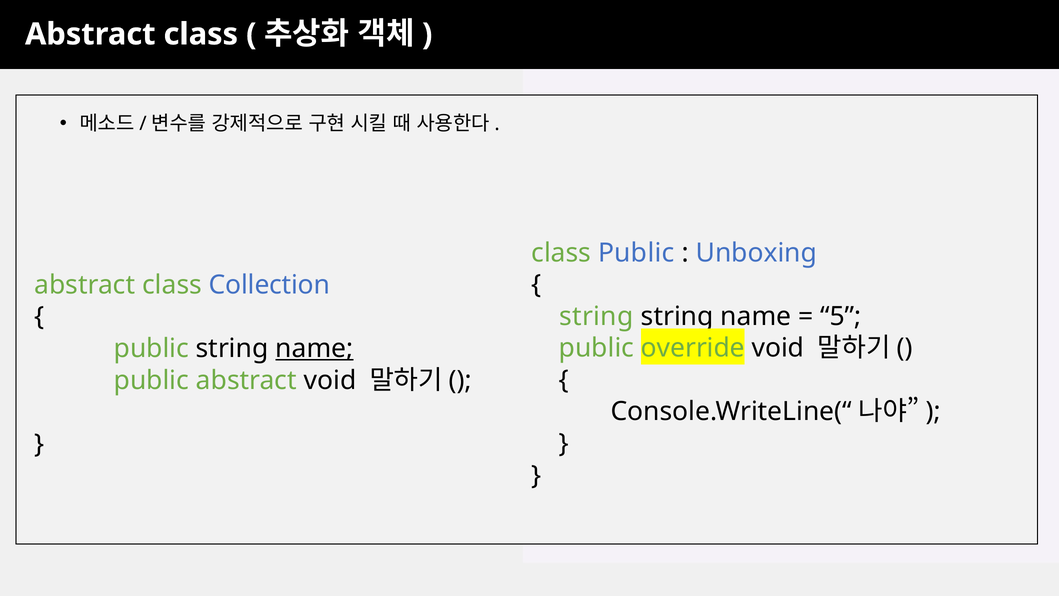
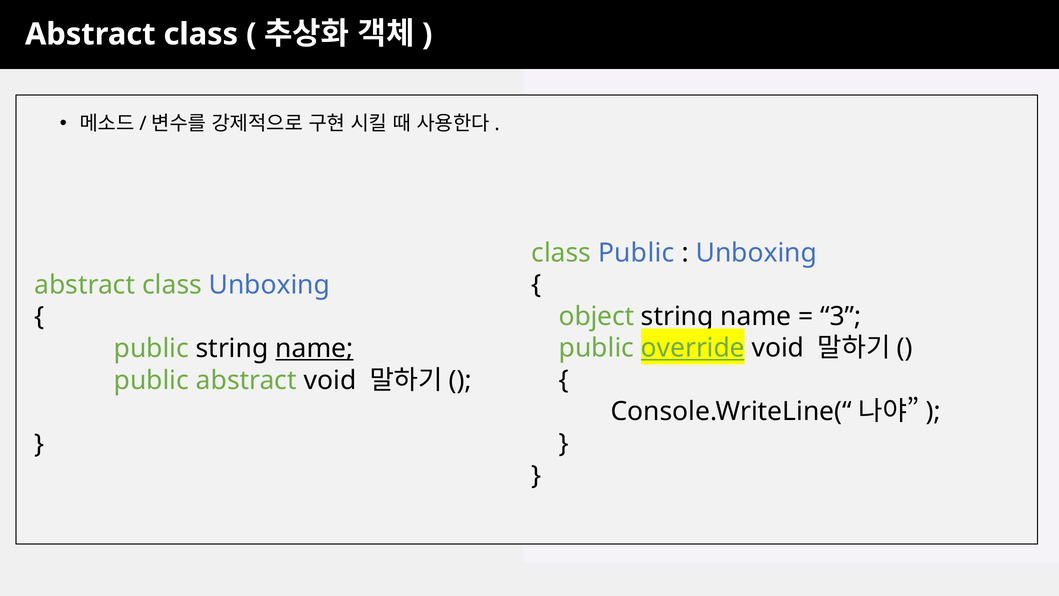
class Collection: Collection -> Unboxing
string at (596, 316): string -> object
5: 5 -> 3
override underline: none -> present
